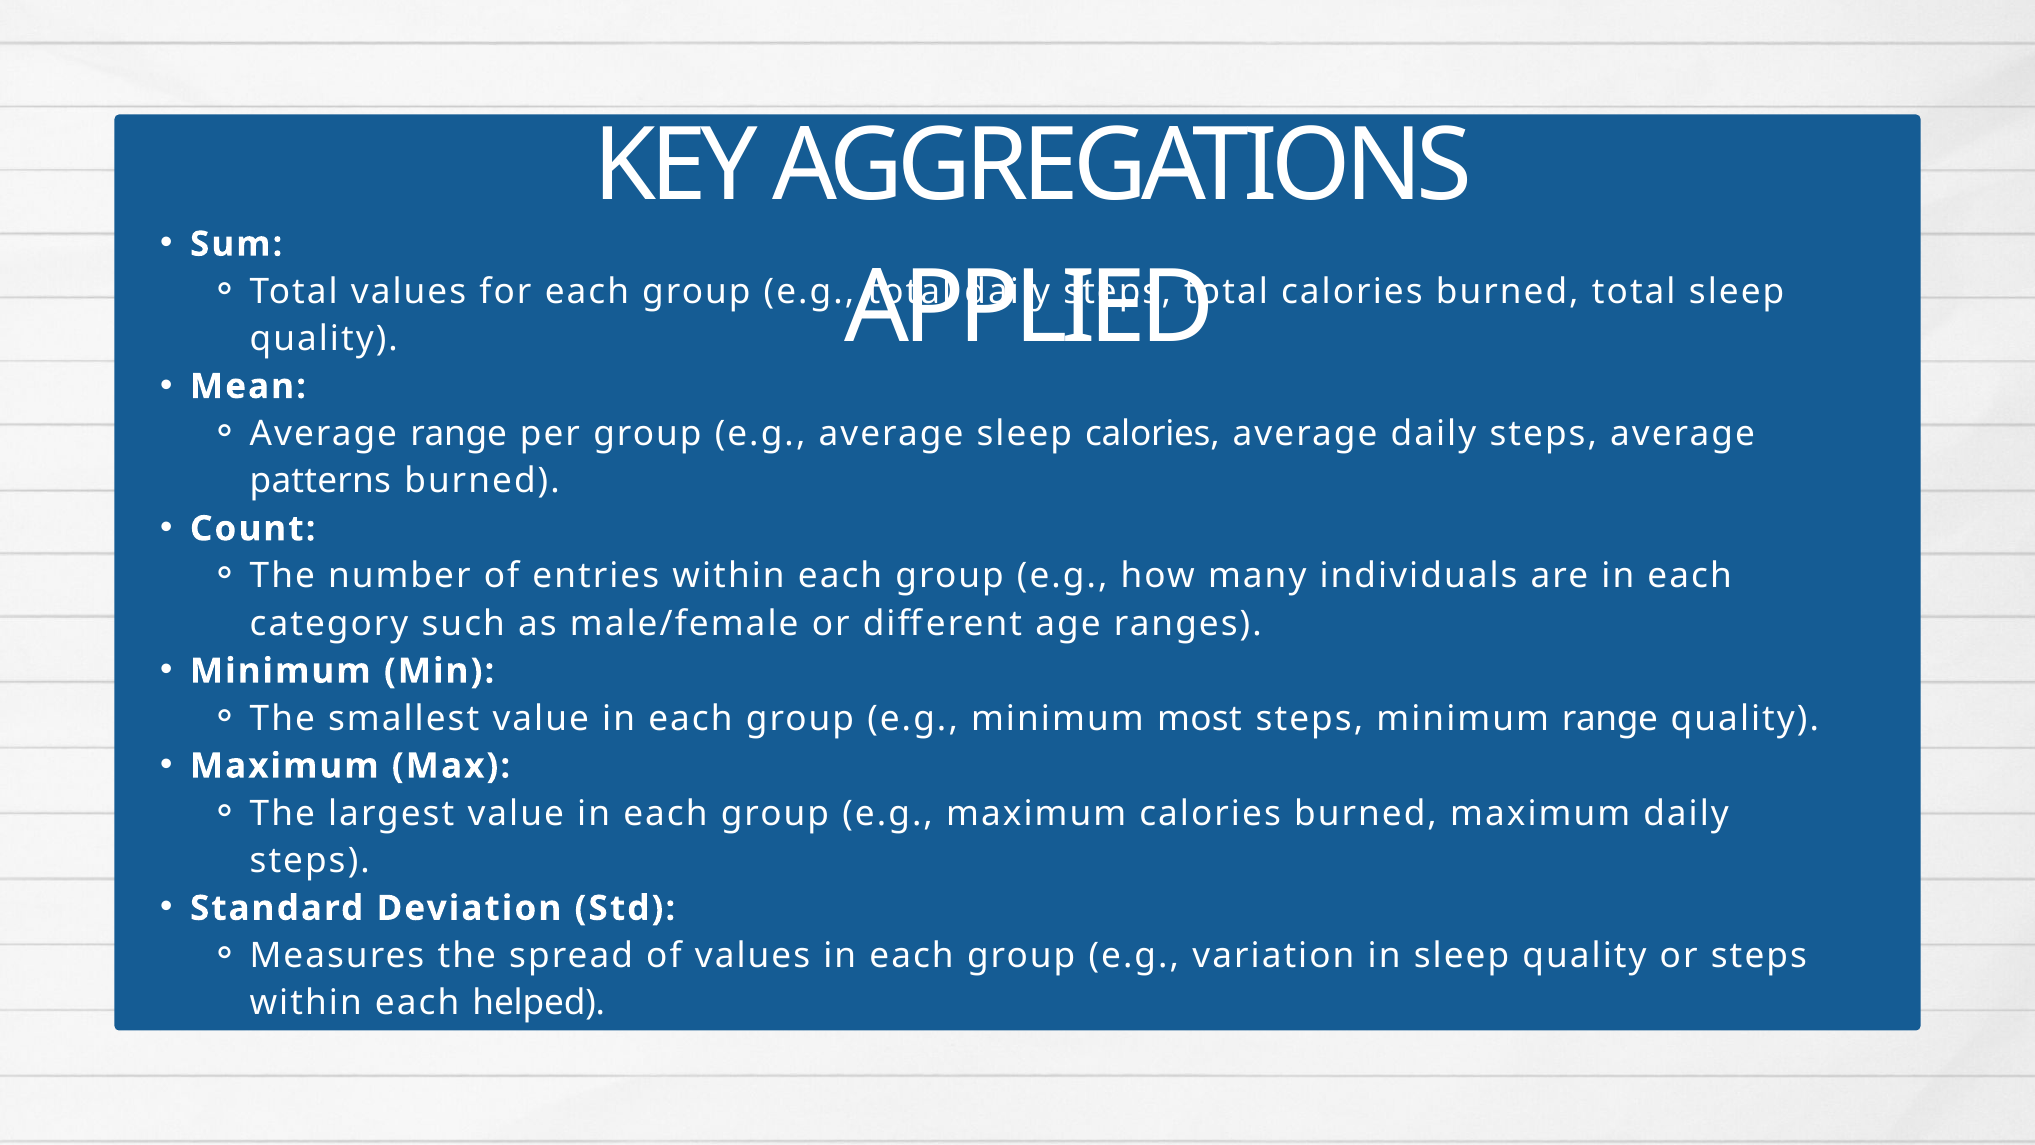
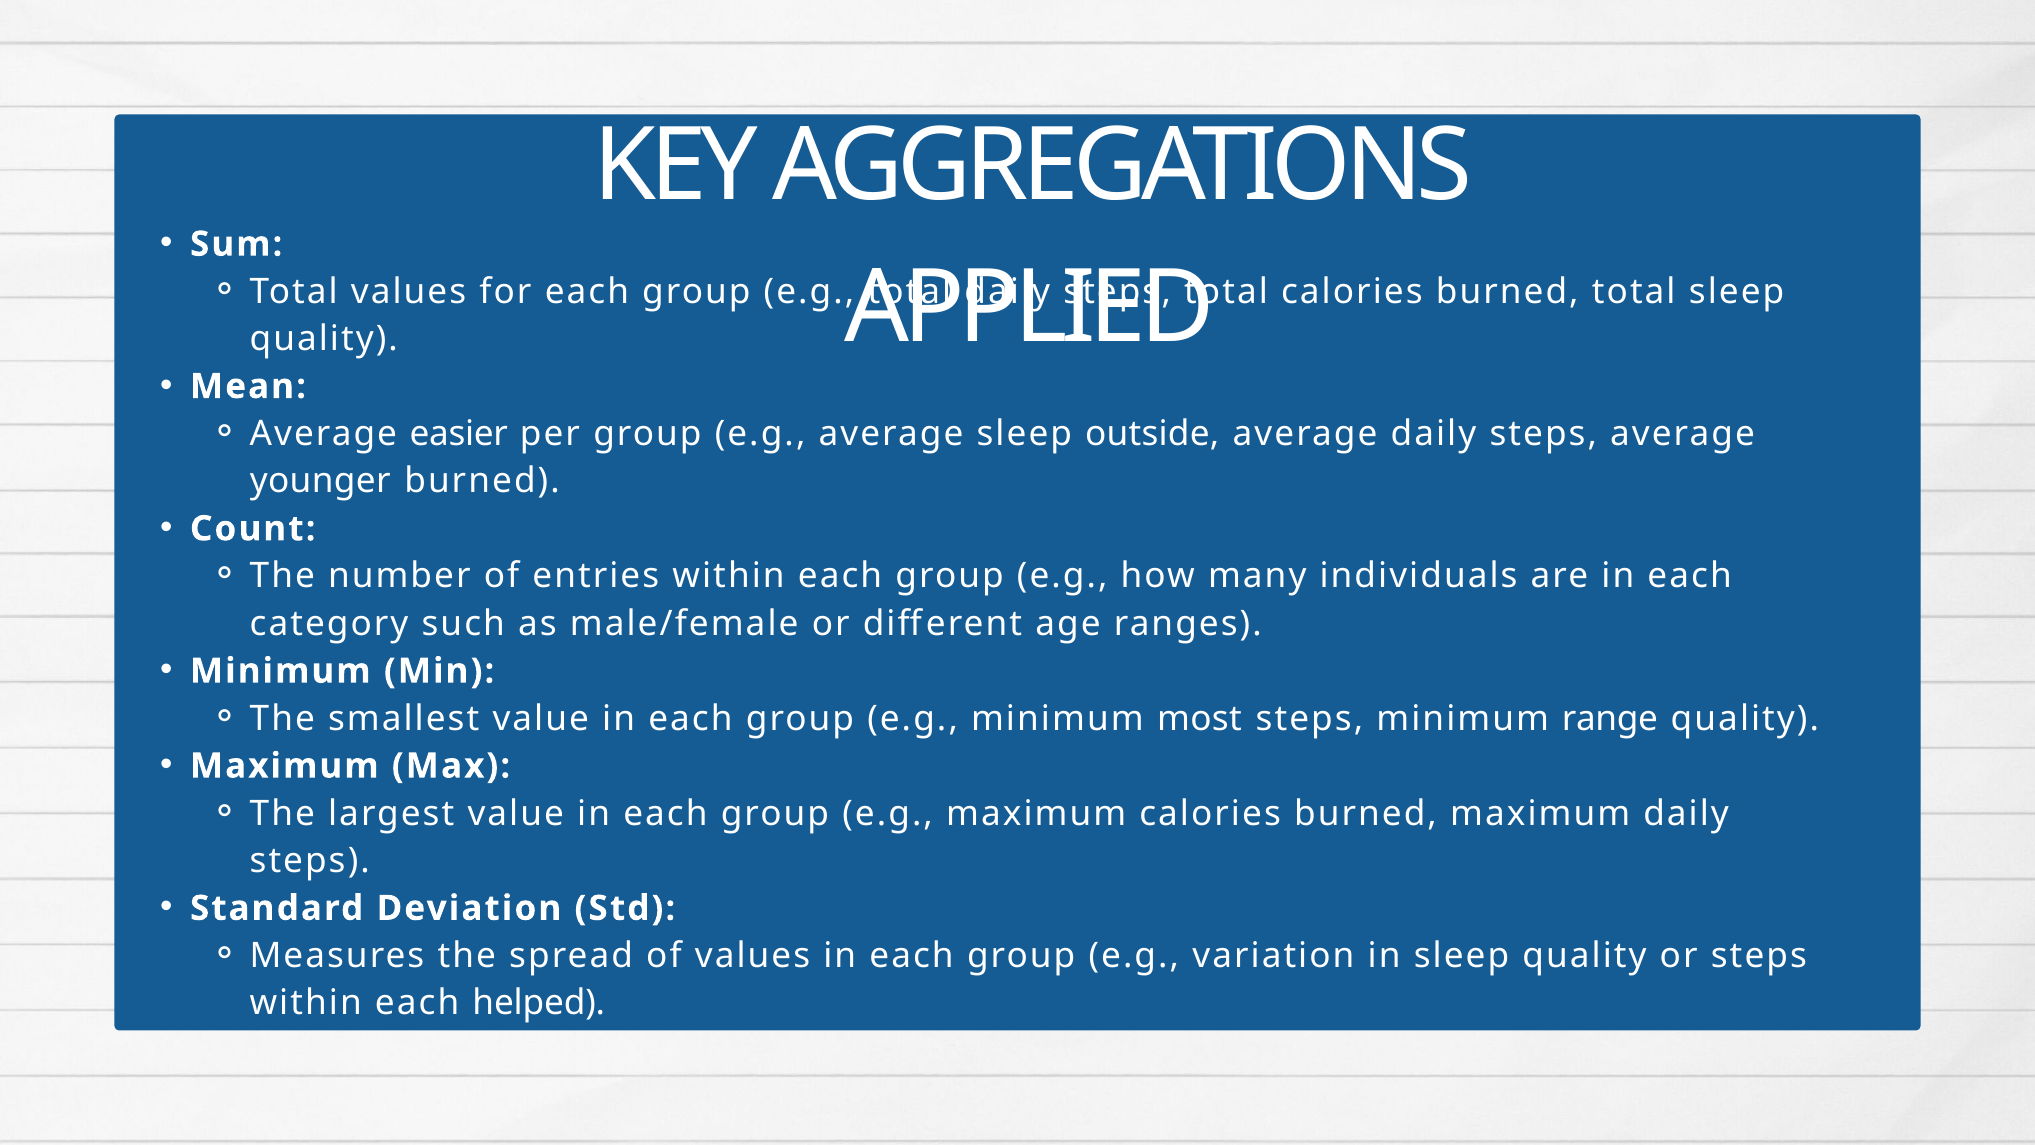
Average range: range -> easier
sleep calories: calories -> outside
patterns: patterns -> younger
